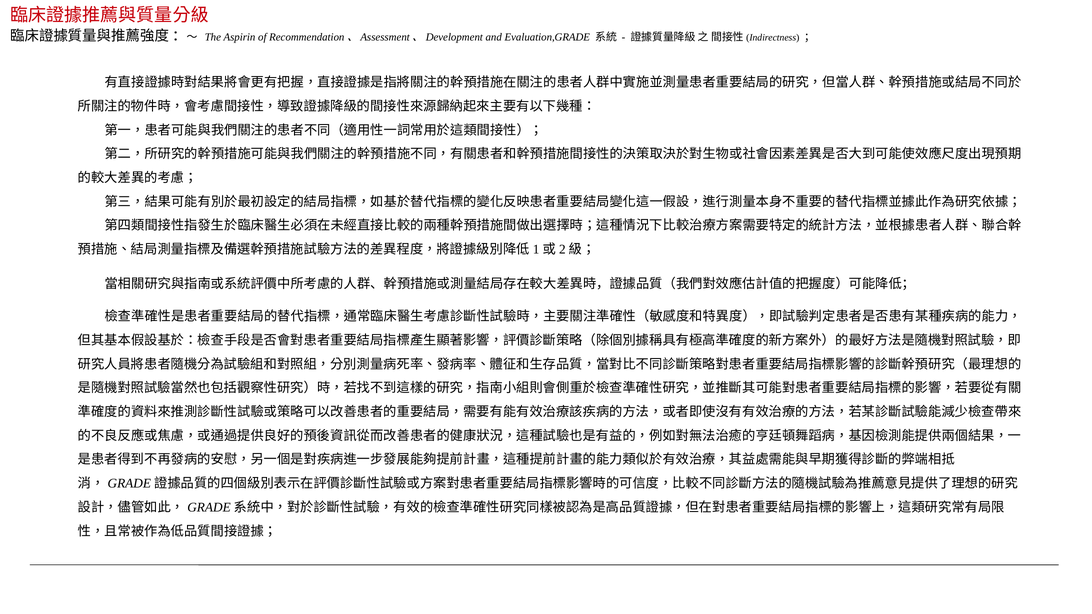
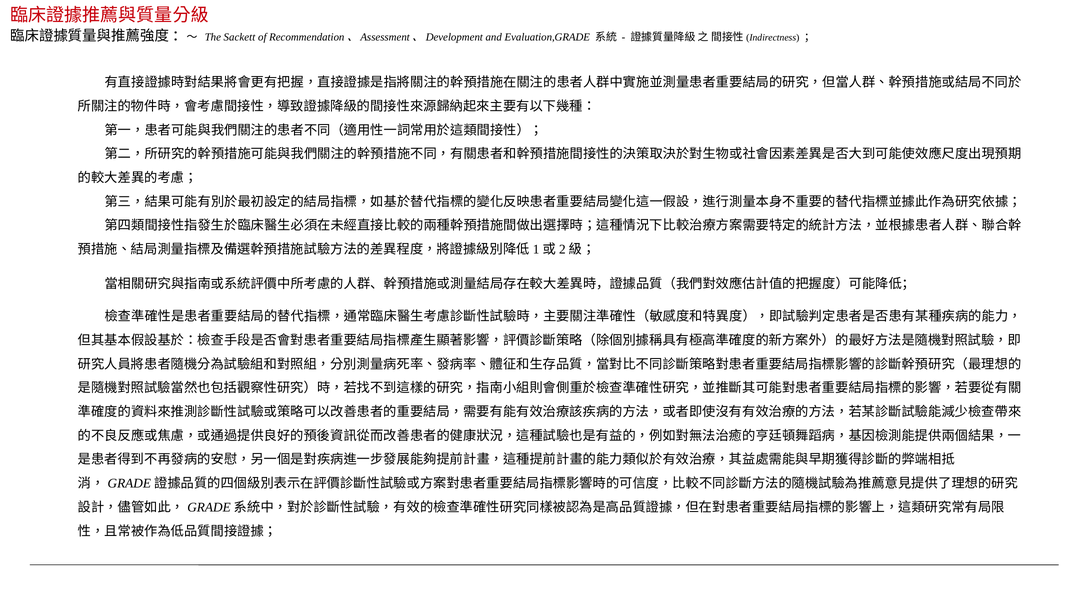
Aspirin: Aspirin -> Sackett
